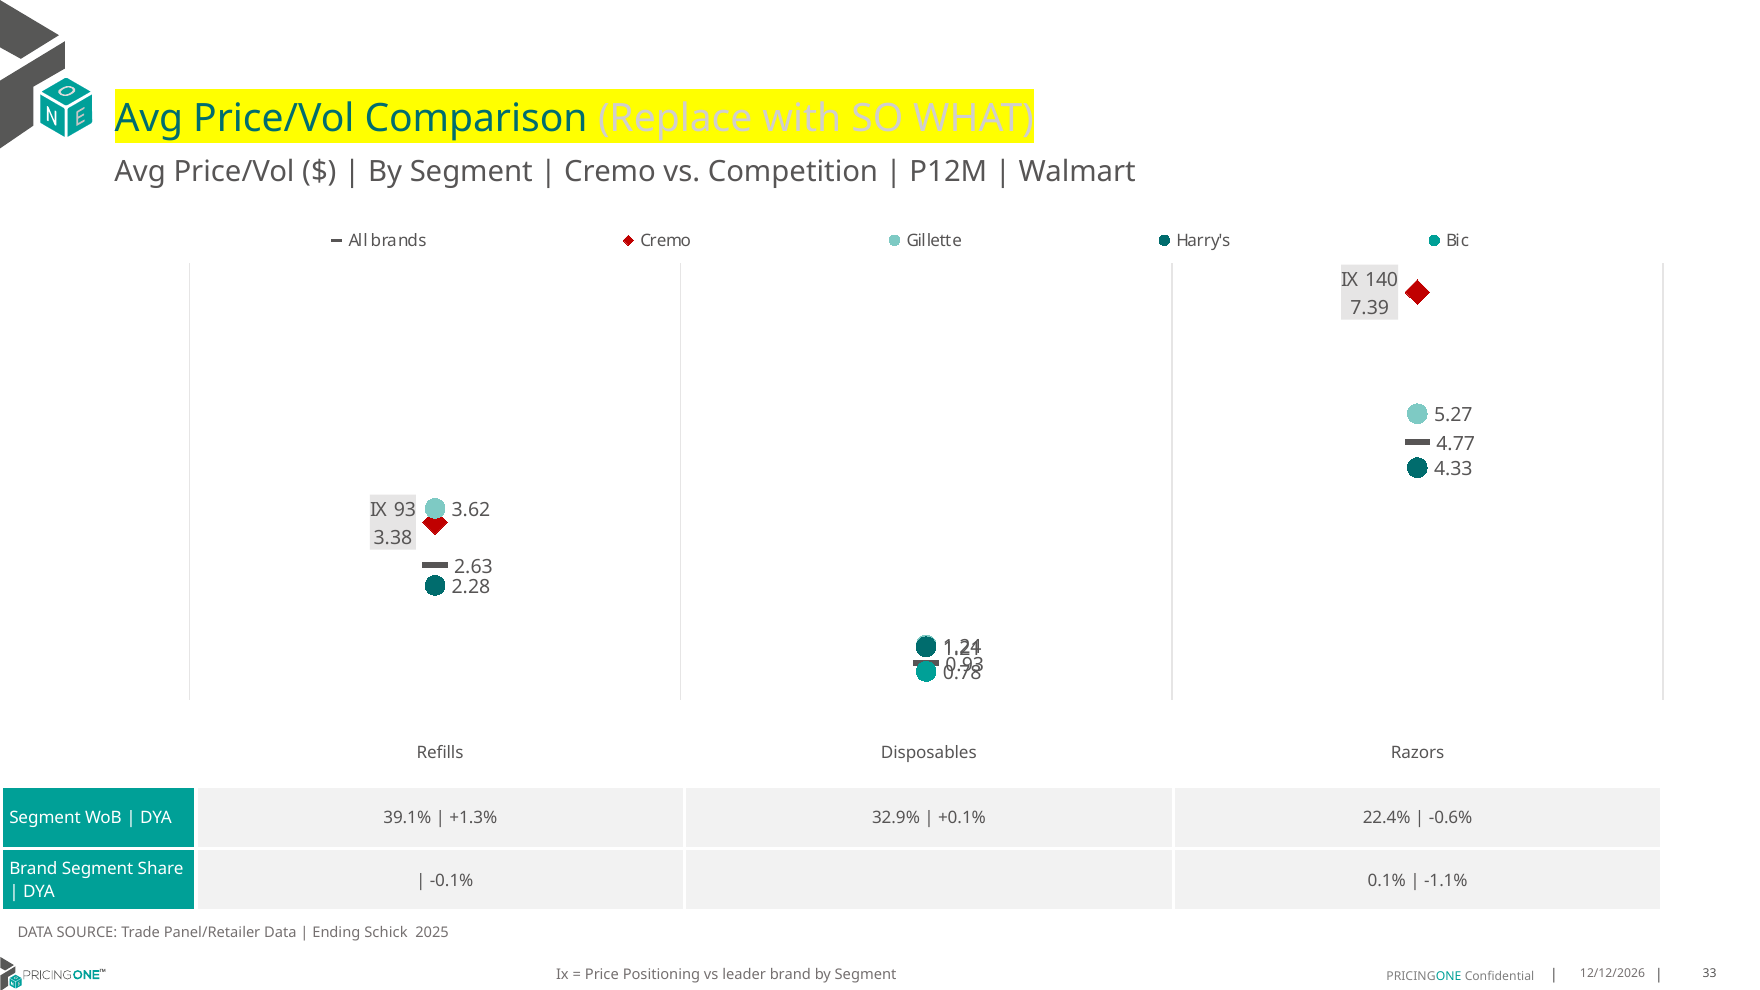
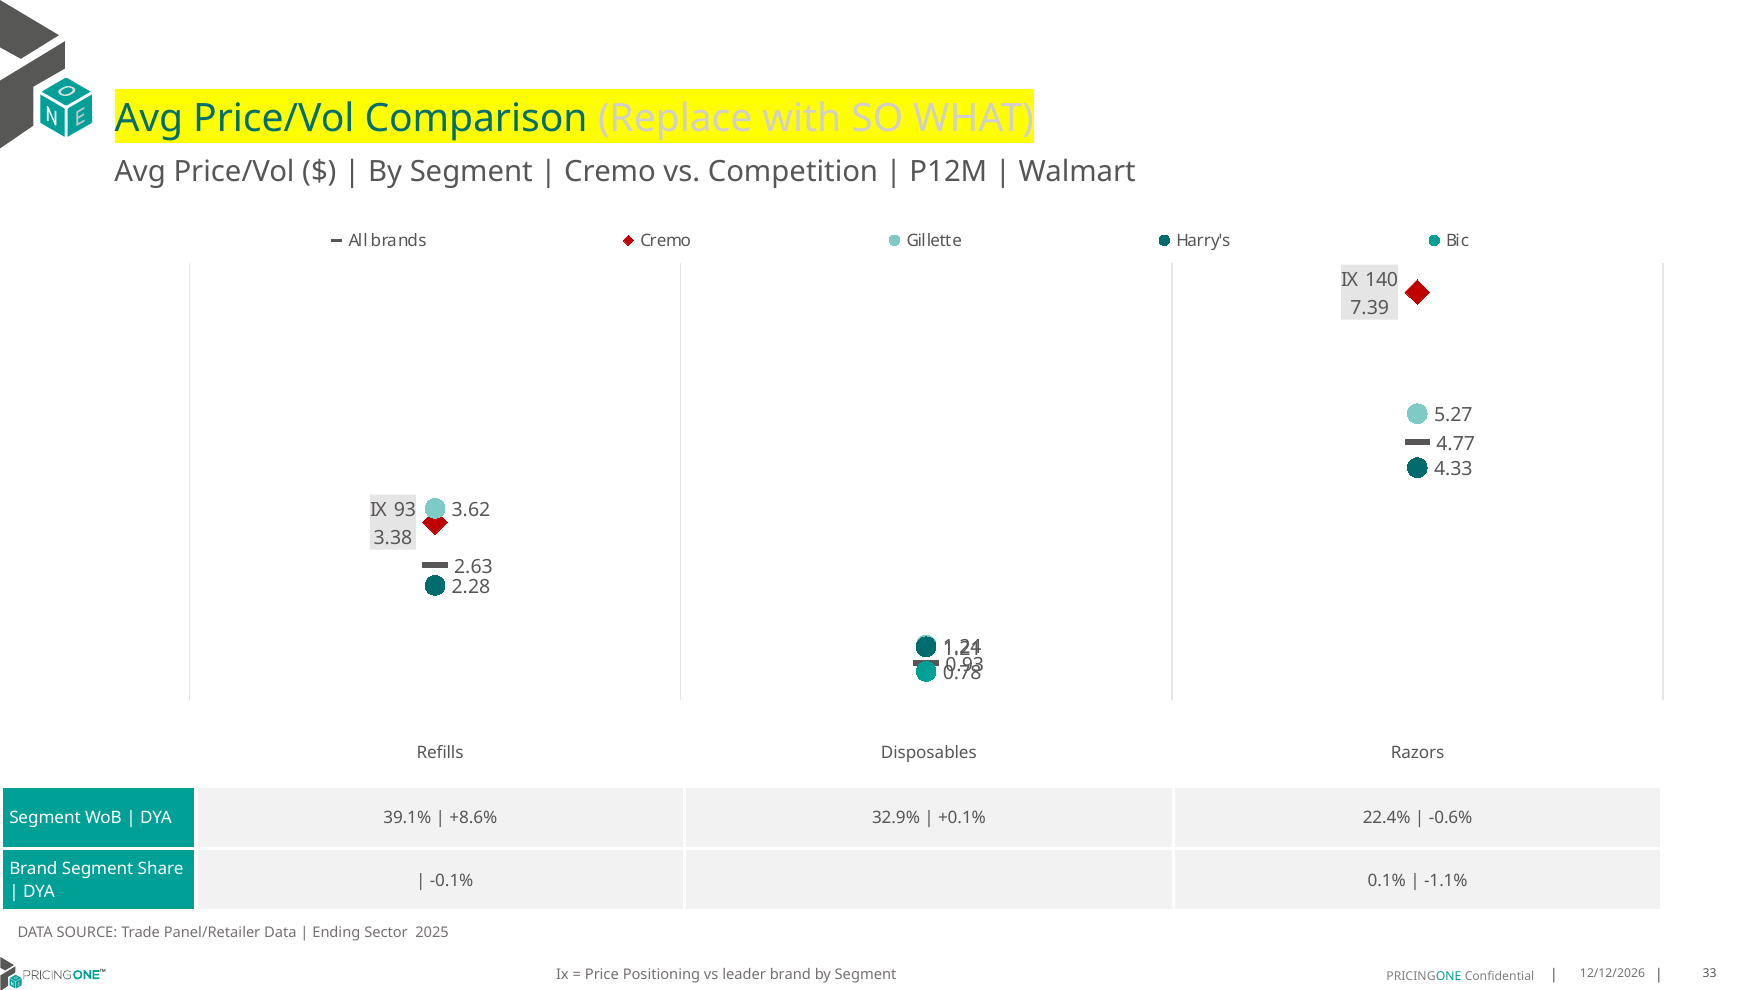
+1.3%: +1.3% -> +8.6%
Schick: Schick -> Sector
